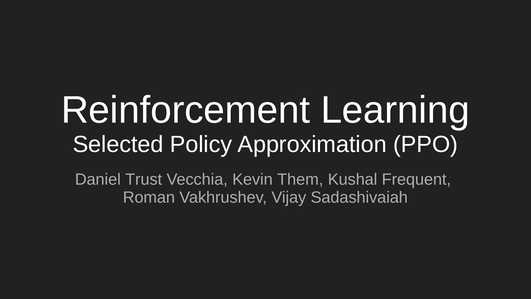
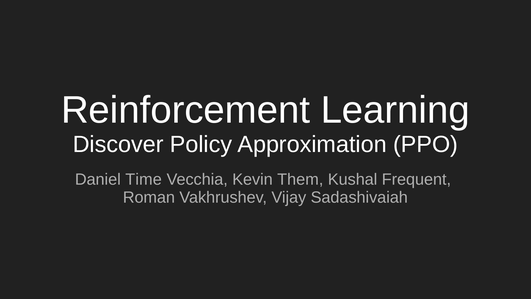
Selected: Selected -> Discover
Trust: Trust -> Time
